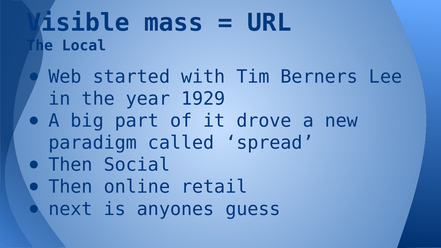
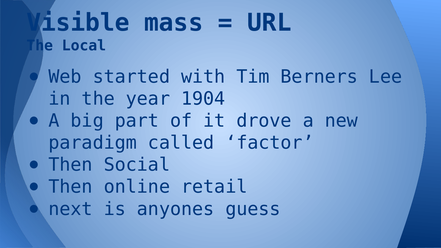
1929: 1929 -> 1904
spread: spread -> factor
